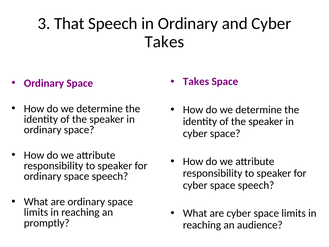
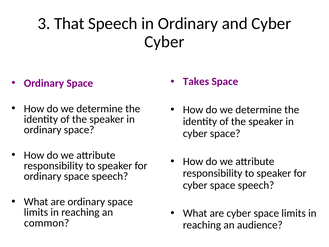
Takes at (164, 42): Takes -> Cyber
promptly: promptly -> common
